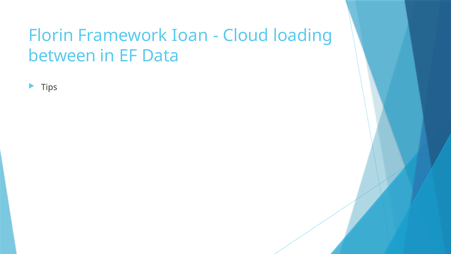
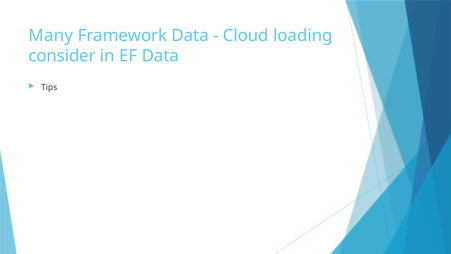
Florin: Florin -> Many
Framework Ioan: Ioan -> Data
between: between -> consider
